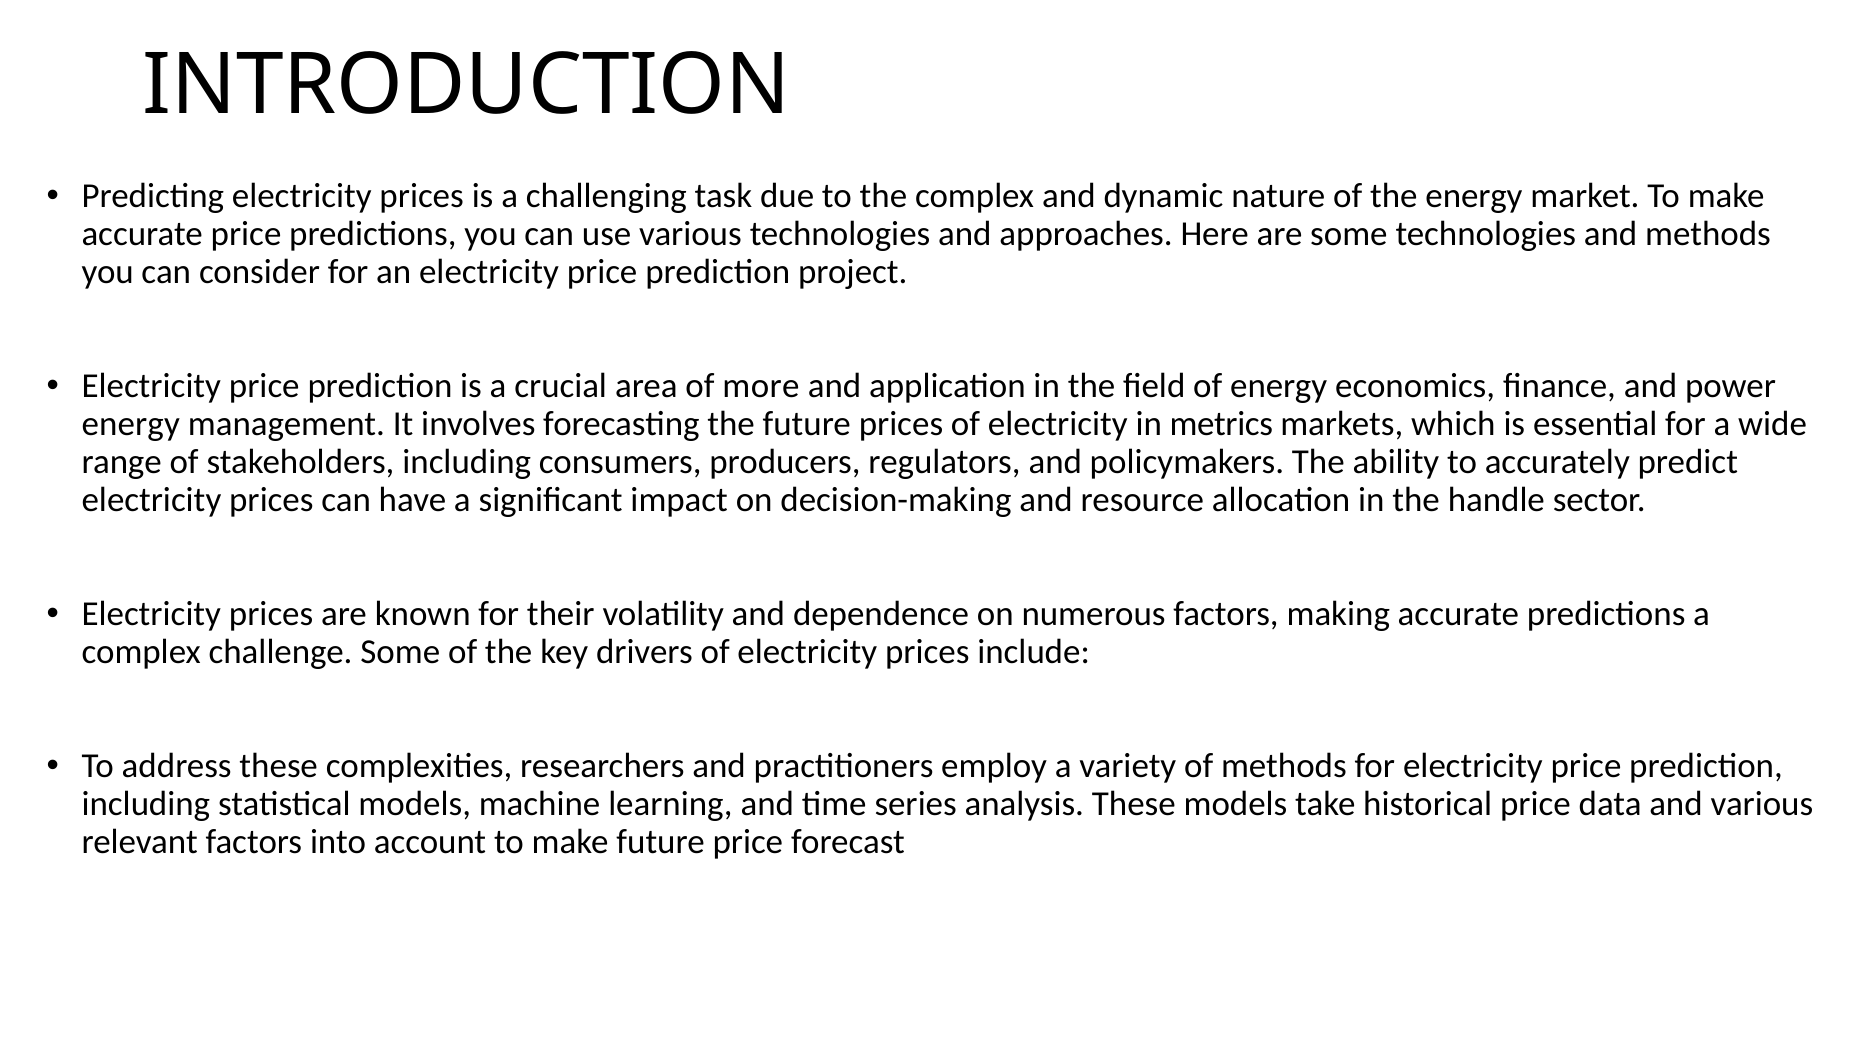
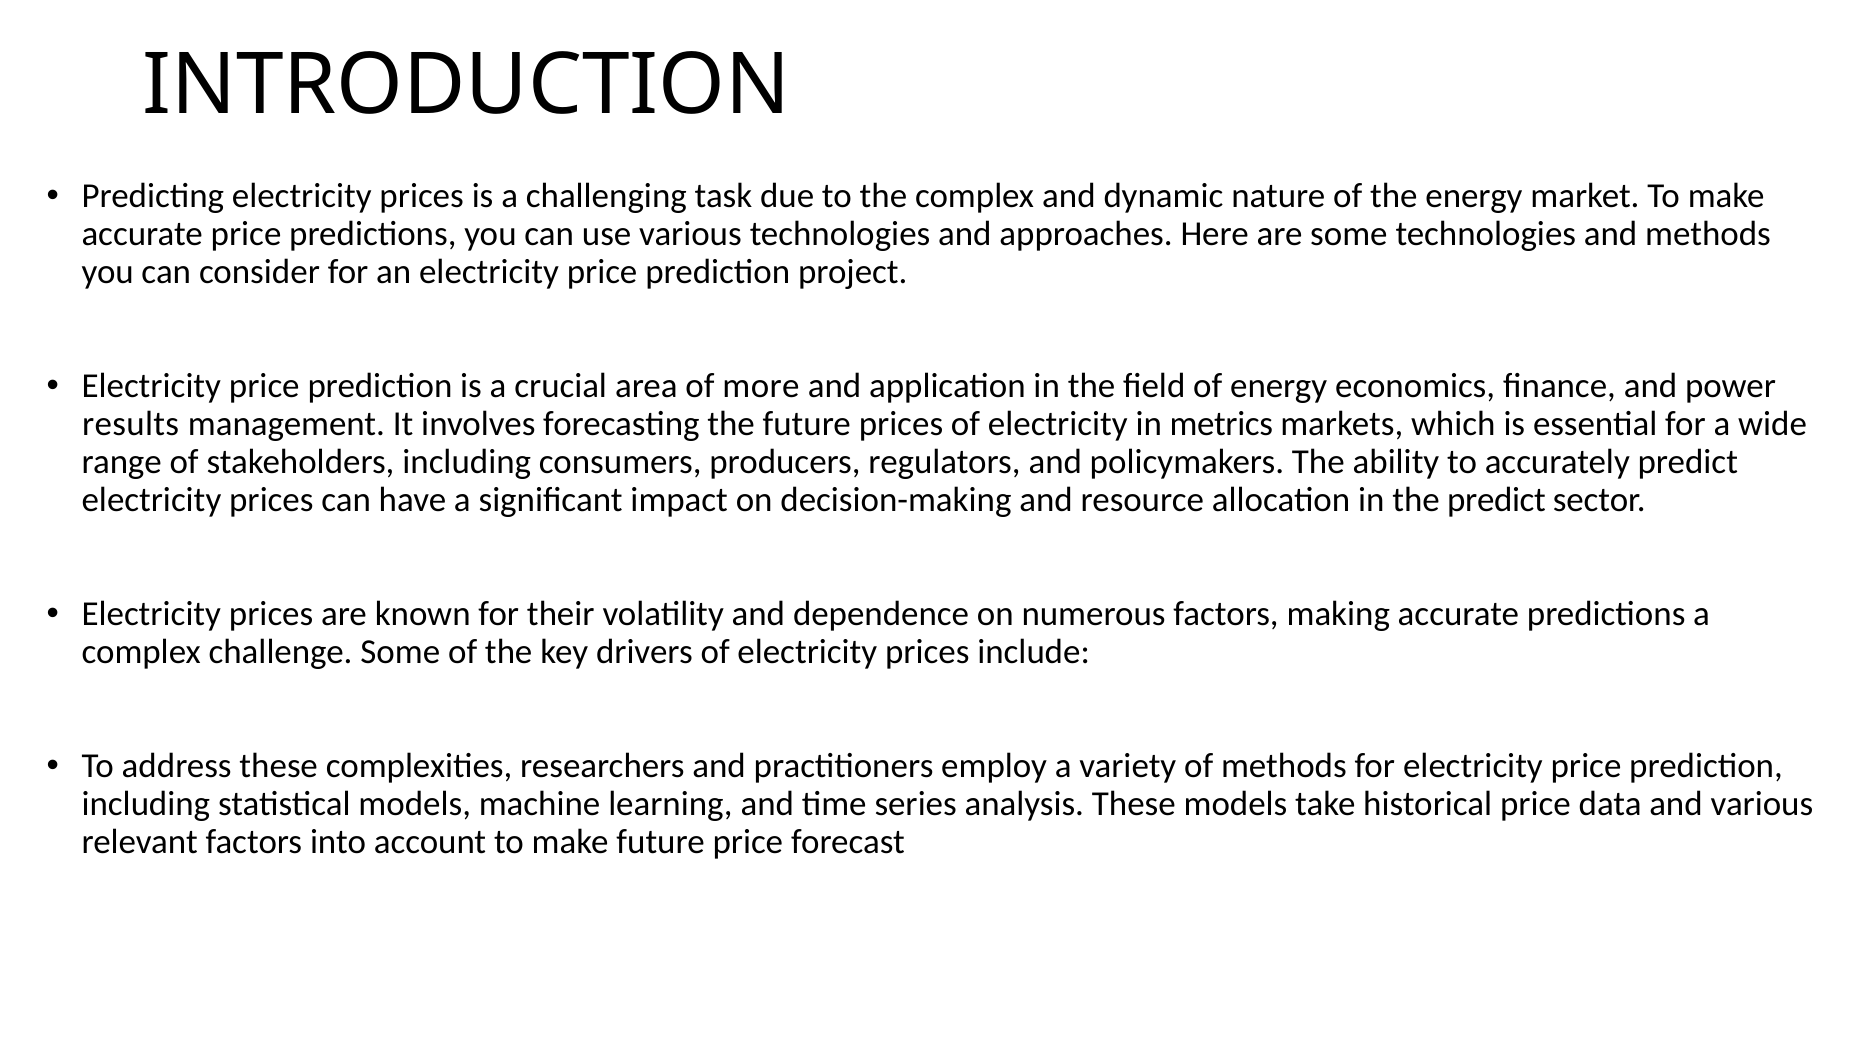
energy at (131, 424): energy -> results
the handle: handle -> predict
